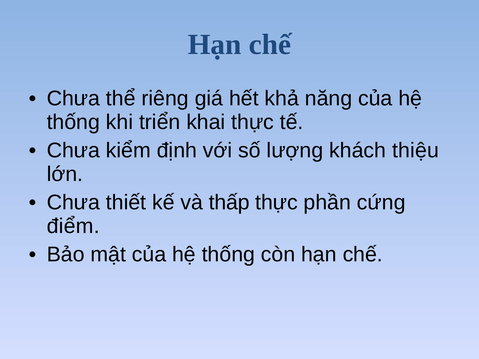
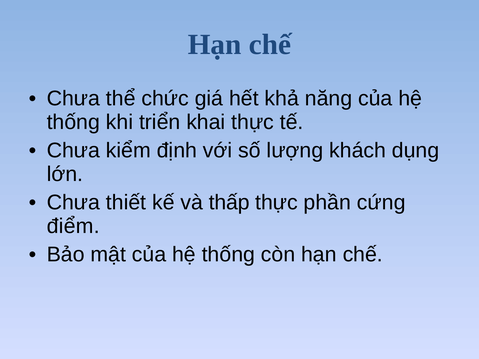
riêng: riêng -> chức
thiệu: thiệu -> dụng
